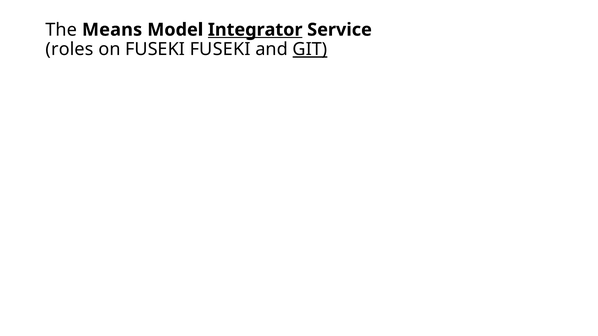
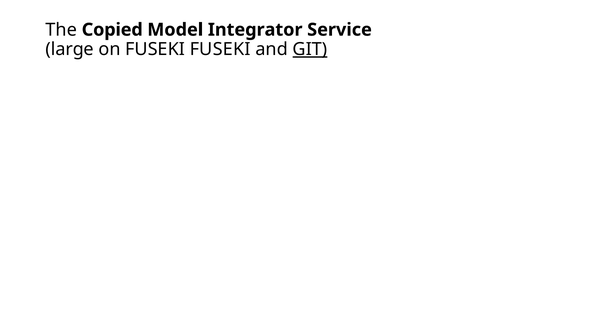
Means: Means -> Copied
Integrator underline: present -> none
roles: roles -> large
